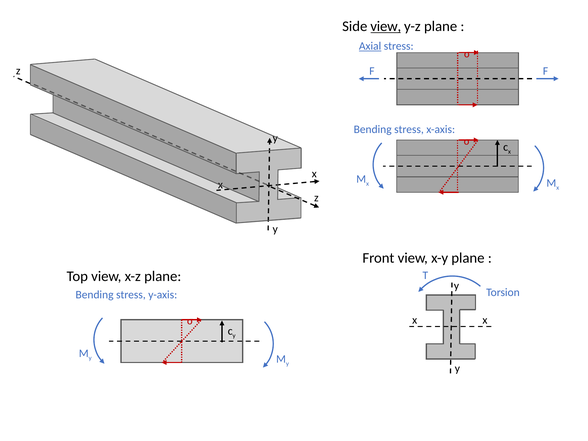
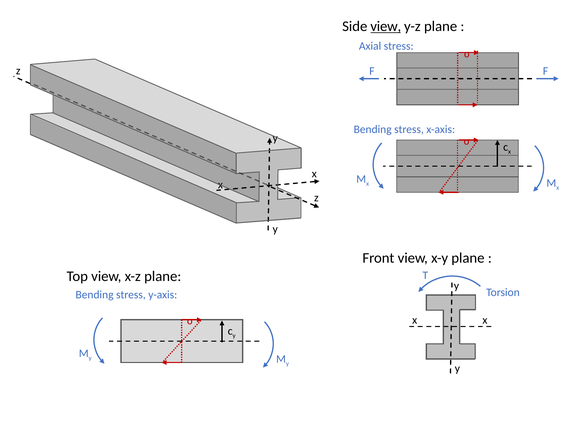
Axial underline: present -> none
